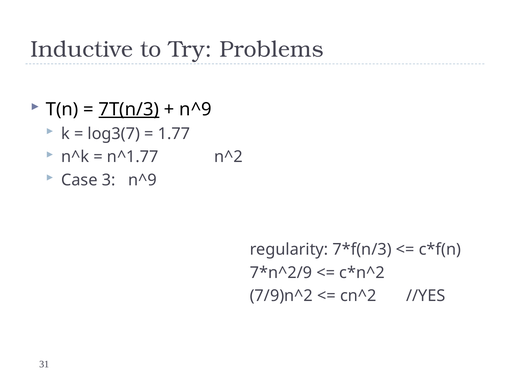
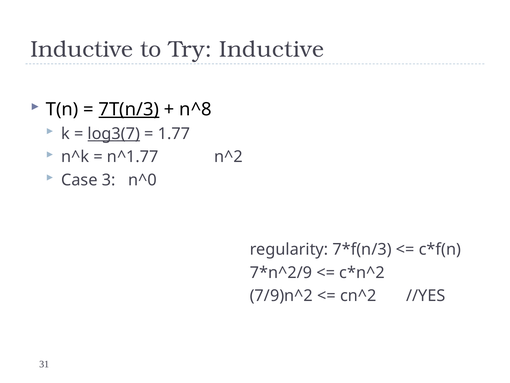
Try Problems: Problems -> Inductive
n^9 at (196, 109): n^9 -> n^8
log3(7 underline: none -> present
3 n^9: n^9 -> n^0
